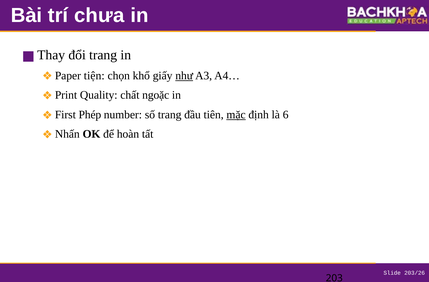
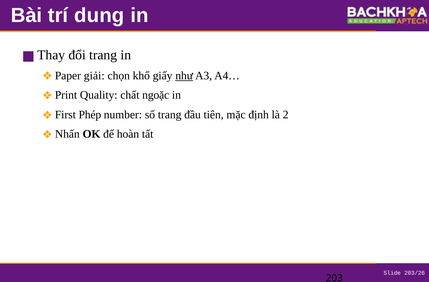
chưa: chưa -> dung
tiện: tiện -> giải
mặc underline: present -> none
6: 6 -> 2
